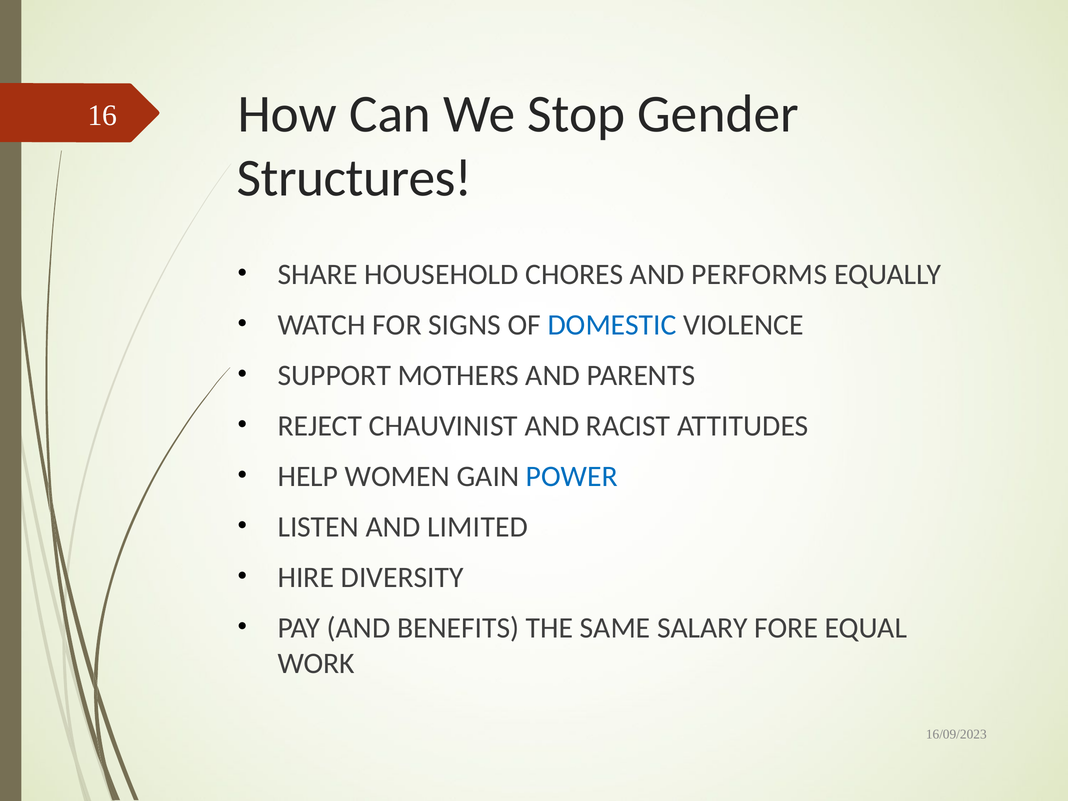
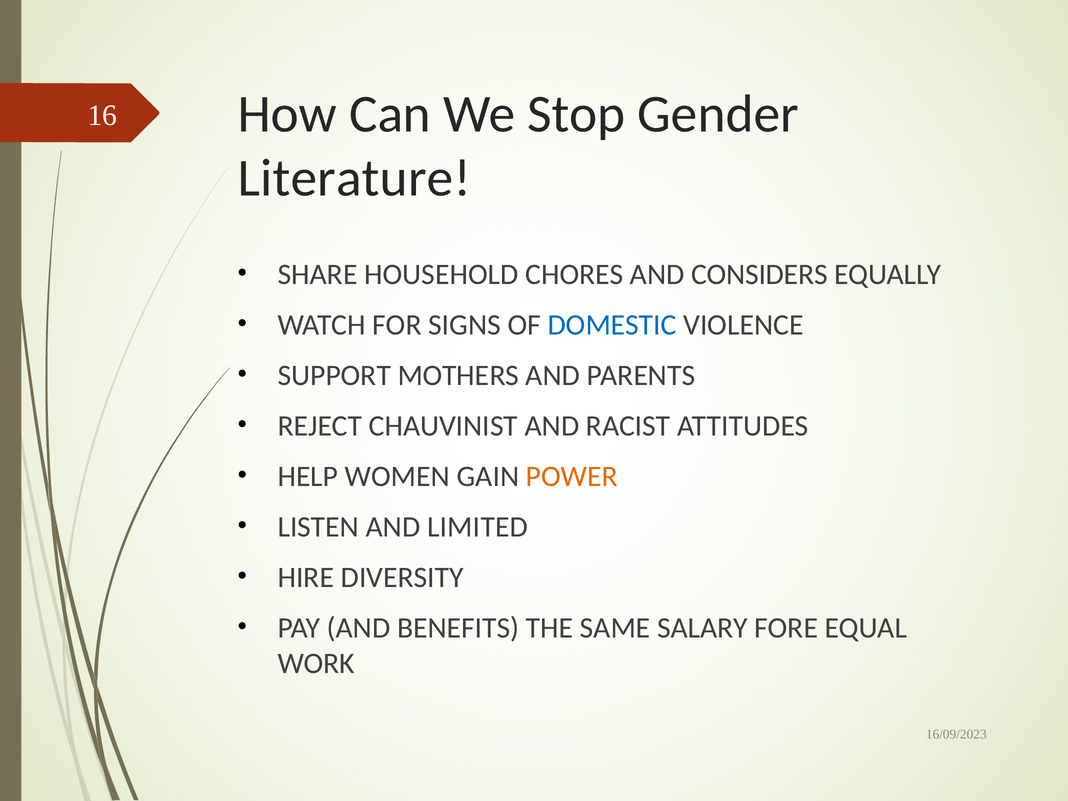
Structures: Structures -> Literature
PERFORMS: PERFORMS -> CONSIDERS
POWER colour: blue -> orange
